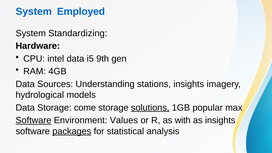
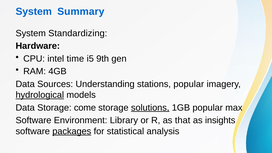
Employed: Employed -> Summary
intel data: data -> time
stations insights: insights -> popular
hydrological underline: none -> present
Software at (33, 120) underline: present -> none
Values: Values -> Library
with: with -> that
